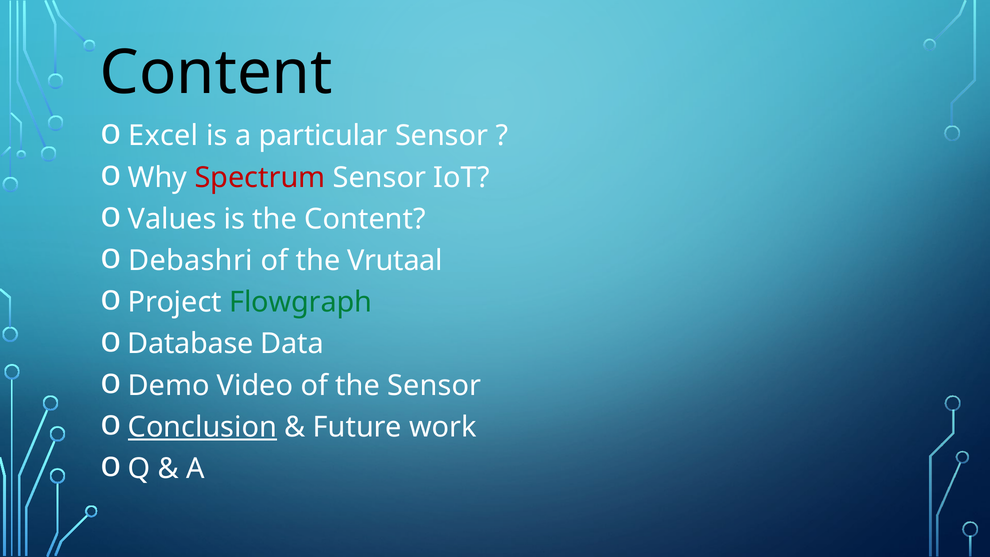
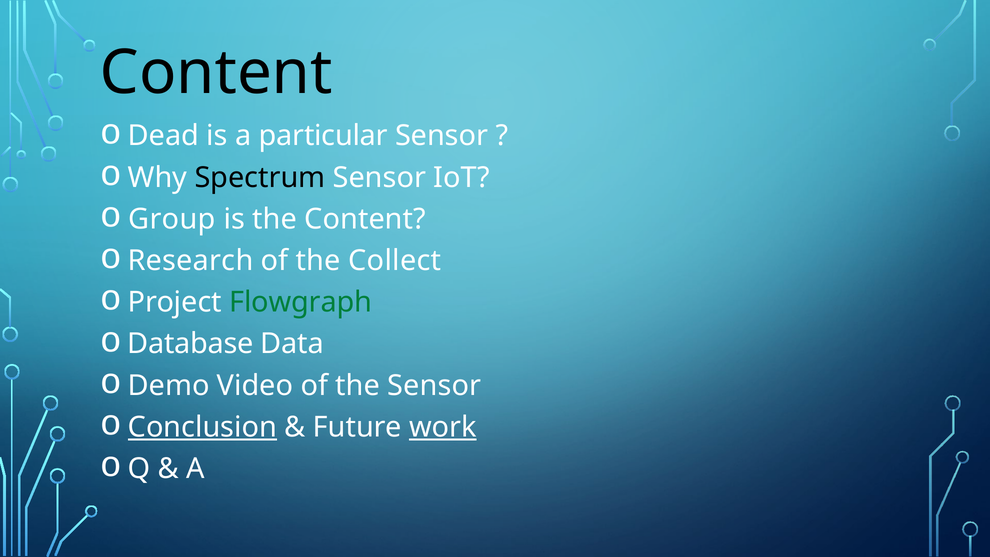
Excel: Excel -> Dead
Spectrum colour: red -> black
Values: Values -> Group
Debashri: Debashri -> Research
Vrutaal: Vrutaal -> Collect
work underline: none -> present
